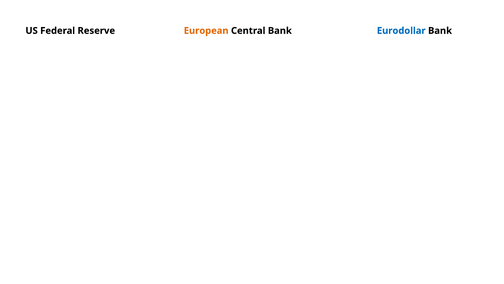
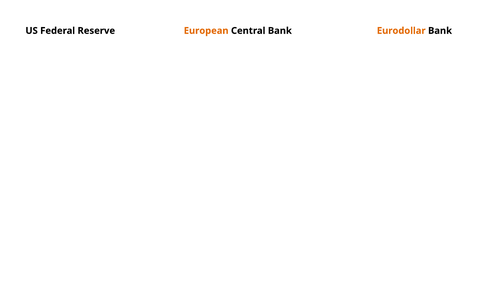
Eurodollar colour: blue -> orange
